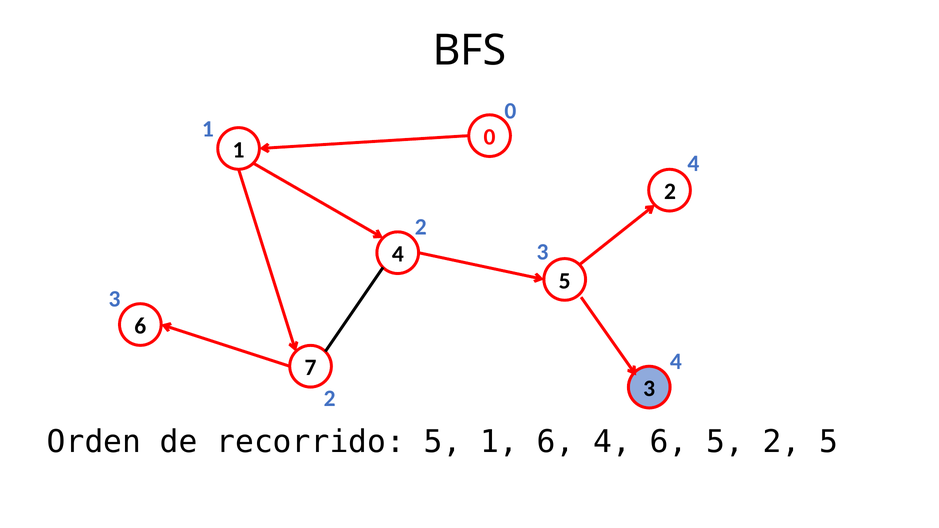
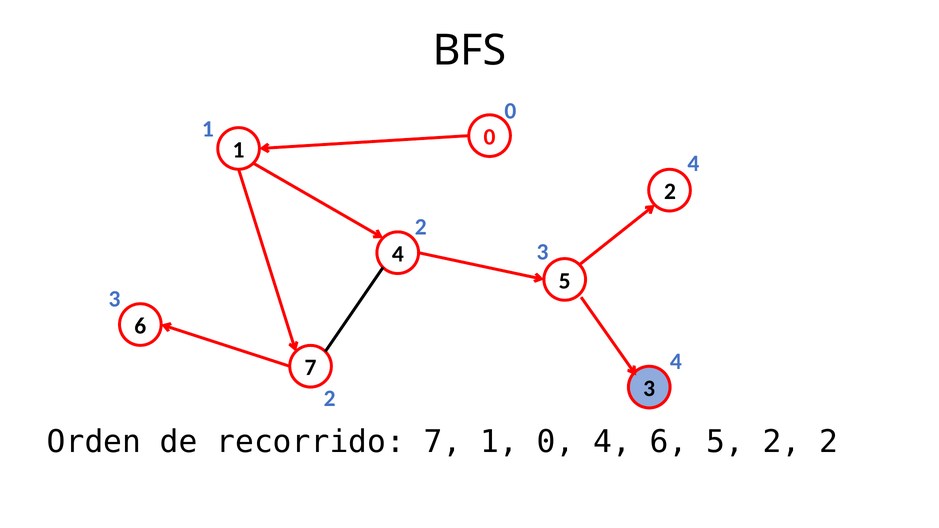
recorrido 5: 5 -> 7
1 6: 6 -> 0
5 2 5: 5 -> 2
